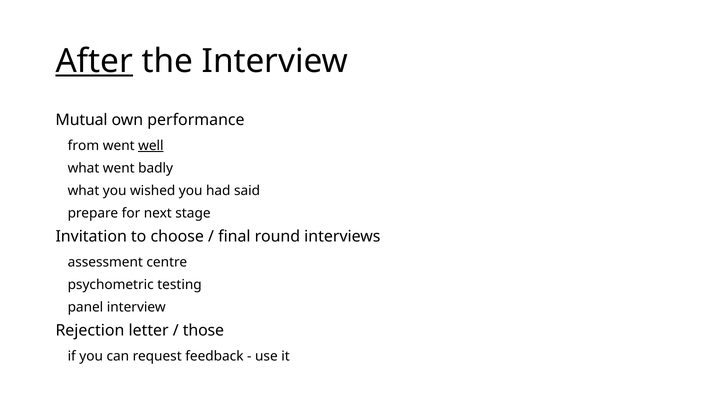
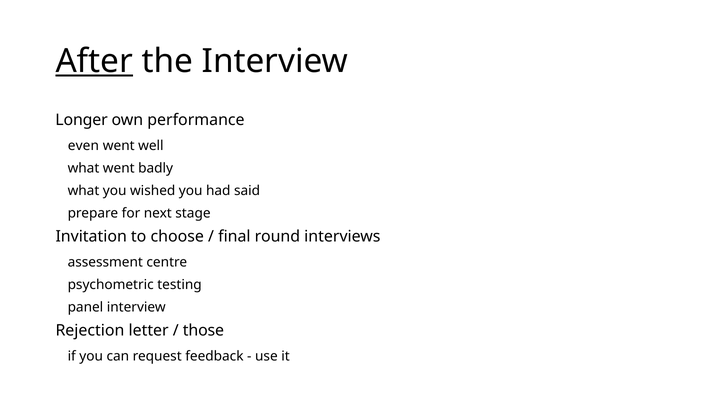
Mutual: Mutual -> Longer
from: from -> even
well underline: present -> none
